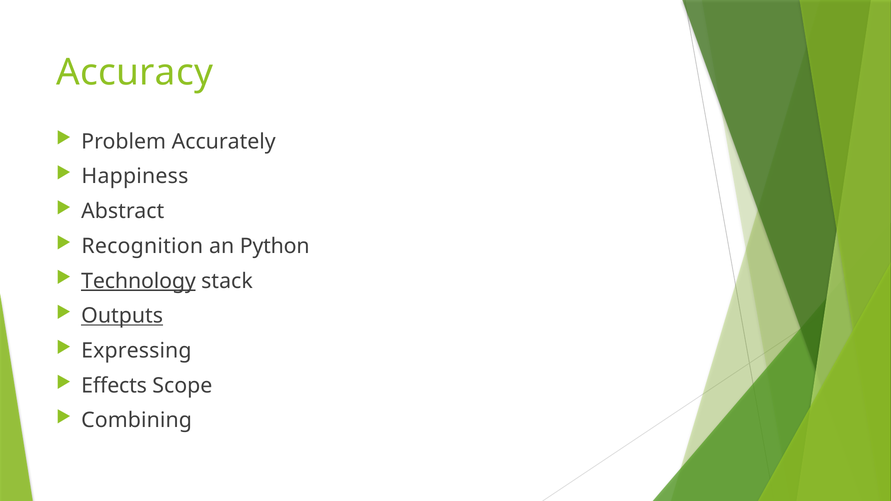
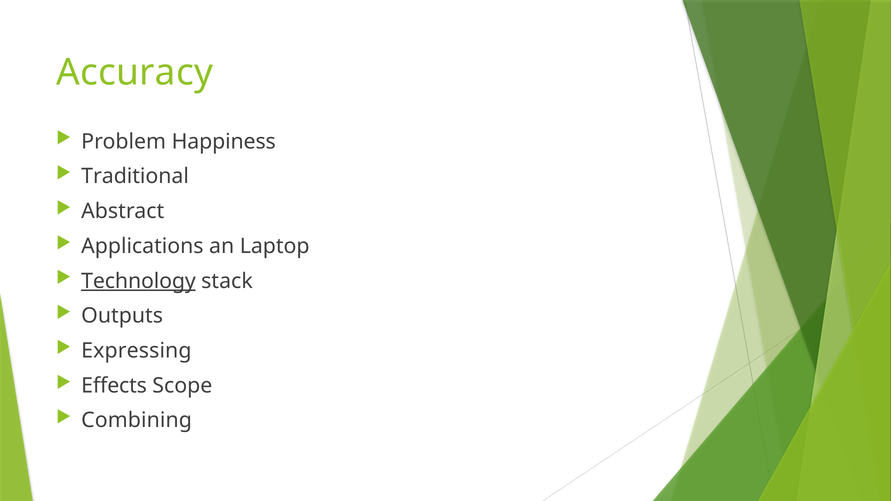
Accurately: Accurately -> Happiness
Happiness: Happiness -> Traditional
Recognition: Recognition -> Applications
Python: Python -> Laptop
Outputs underline: present -> none
